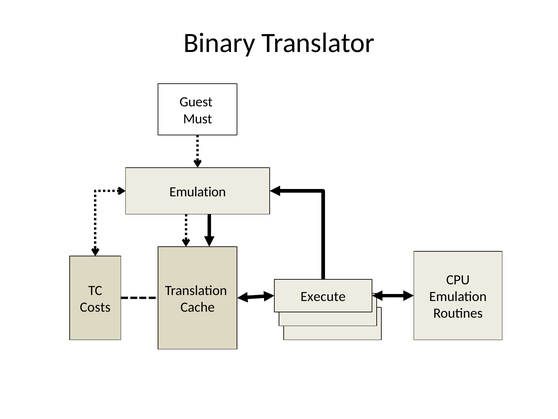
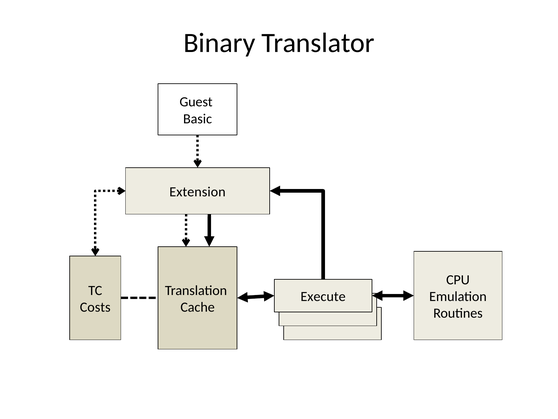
Must: Must -> Basic
Emulation at (198, 192): Emulation -> Extension
